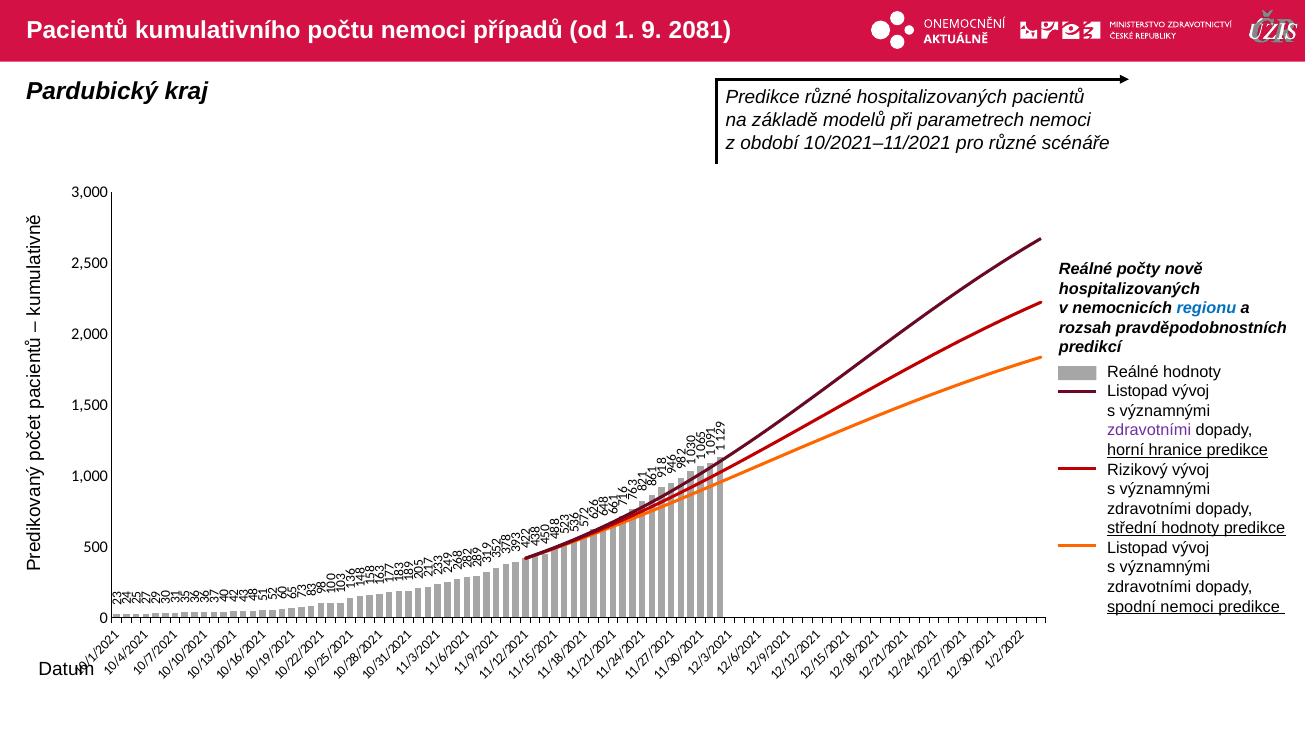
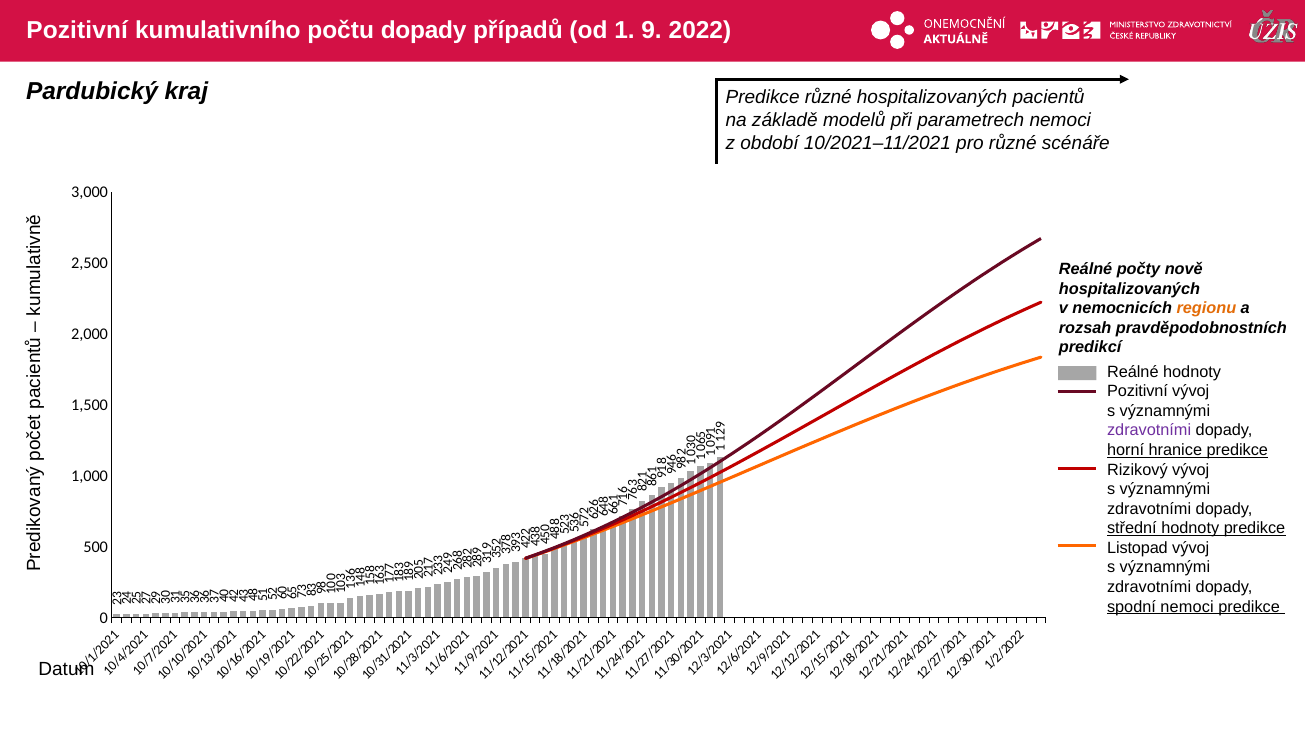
Pacientů at (77, 31): Pacientů -> Pozitivní
počtu nemoci: nemoci -> dopady
2081: 2081 -> 2022
regionu colour: blue -> orange
Listopad at (1137, 391): Listopad -> Pozitivní
